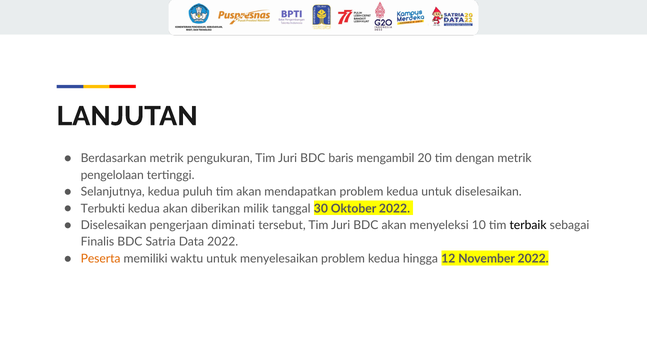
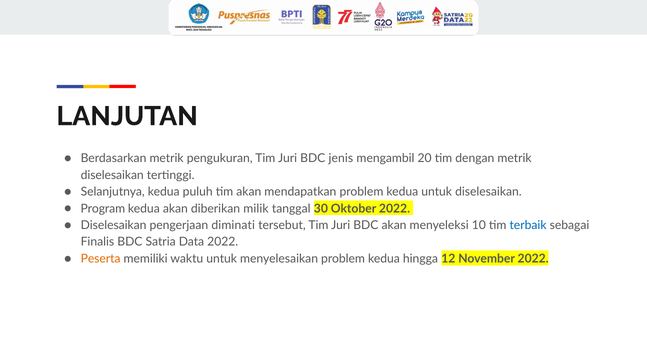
baris: baris -> jenis
pengelolaan at (112, 175): pengelolaan -> diselesaikan
Terbukti: Terbukti -> Program
terbaik colour: black -> blue
